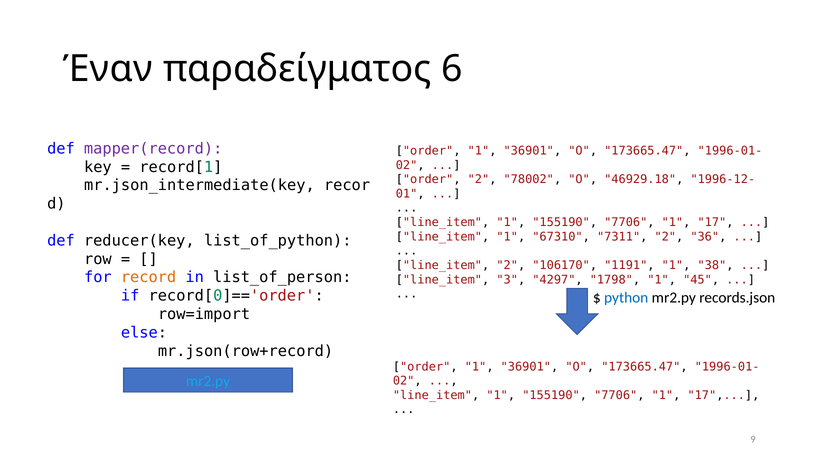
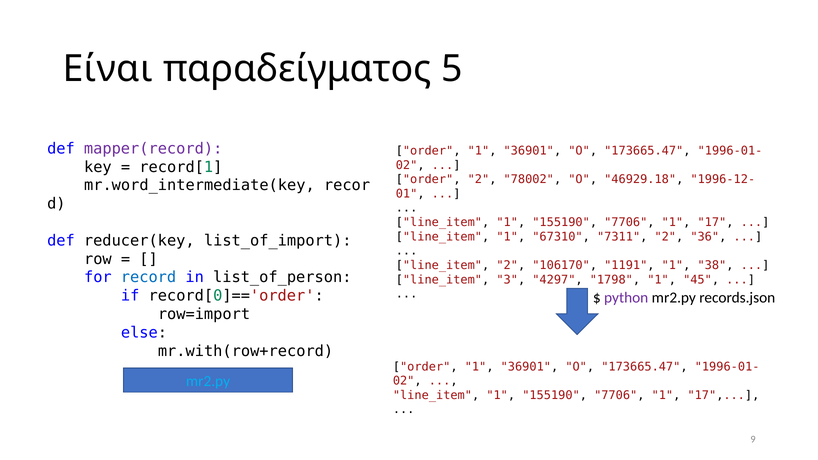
Έναν: Έναν -> Είναι
6: 6 -> 5
mr.json_intermediate(key: mr.json_intermediate(key -> mr.word_intermediate(key
list_of_python: list_of_python -> list_of_import
record colour: orange -> blue
python colour: blue -> purple
mr.json(row+record: mr.json(row+record -> mr.with(row+record
